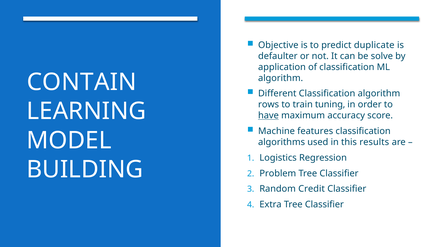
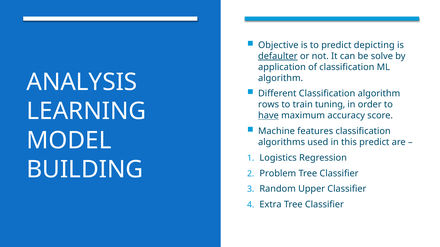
duplicate: duplicate -> depicting
defaulter underline: none -> present
CONTAIN: CONTAIN -> ANALYSIS
this results: results -> predict
Credit: Credit -> Upper
